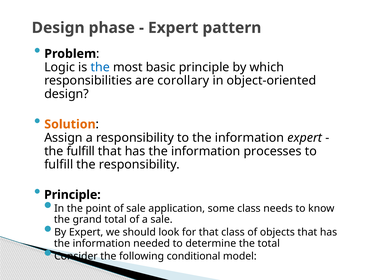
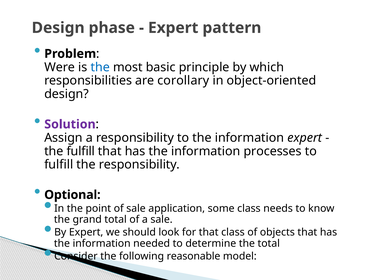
Logic: Logic -> Were
Solution colour: orange -> purple
Principle at (72, 195): Principle -> Optional
conditional: conditional -> reasonable
